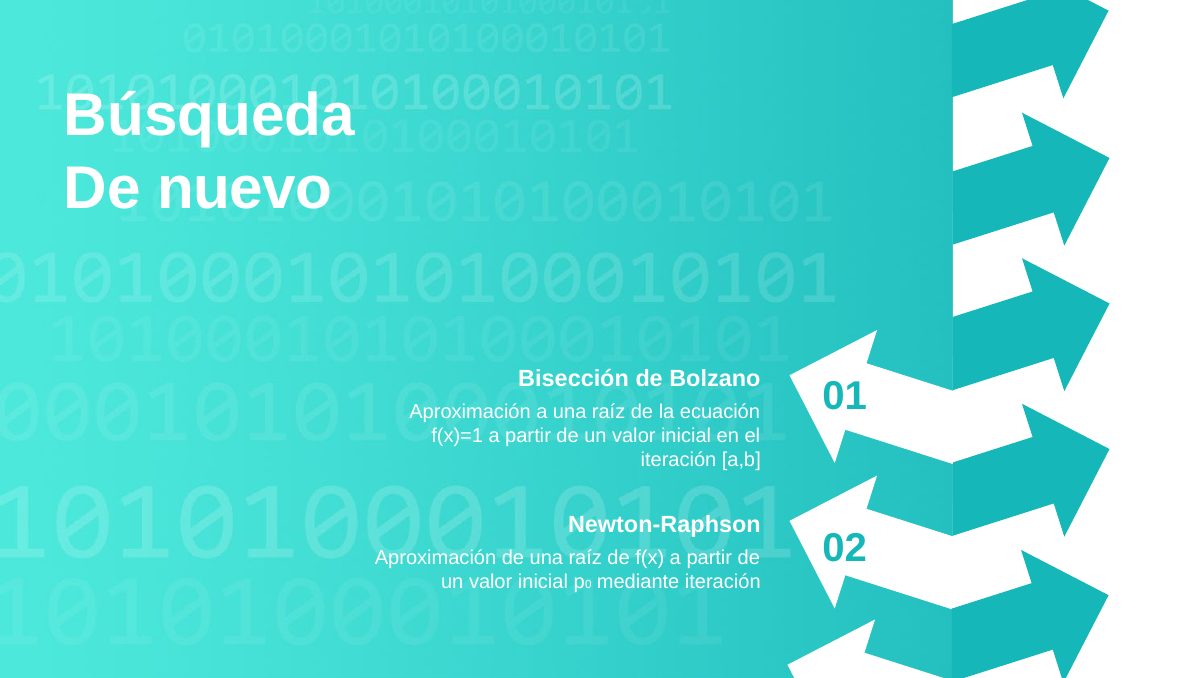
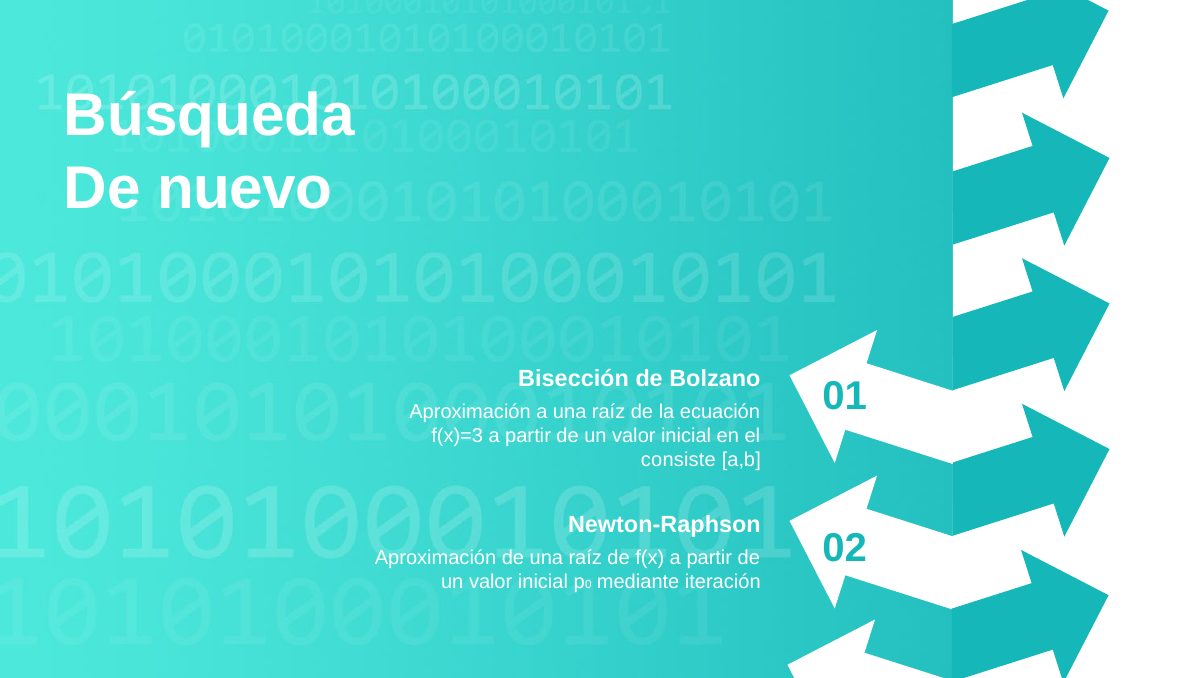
f(x)=1: f(x)=1 -> f(x)=3
iteración at (679, 459): iteración -> consiste
